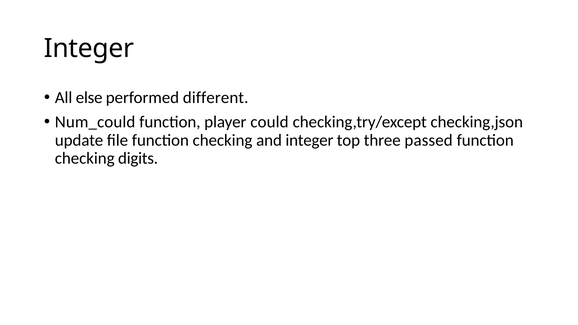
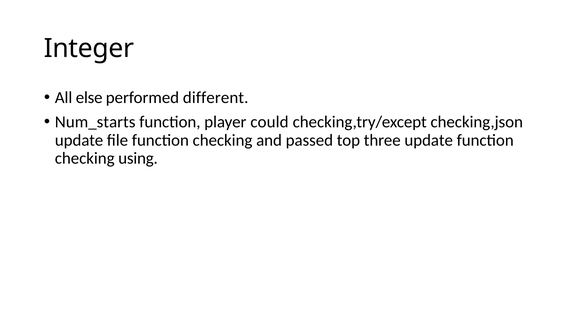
Num_could: Num_could -> Num_starts
and integer: integer -> passed
three passed: passed -> update
digits: digits -> using
